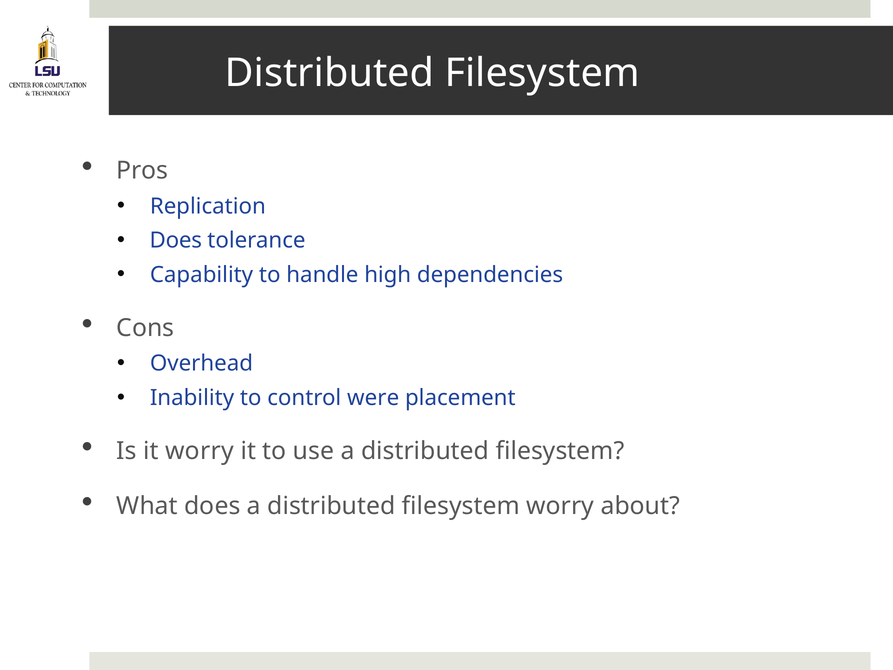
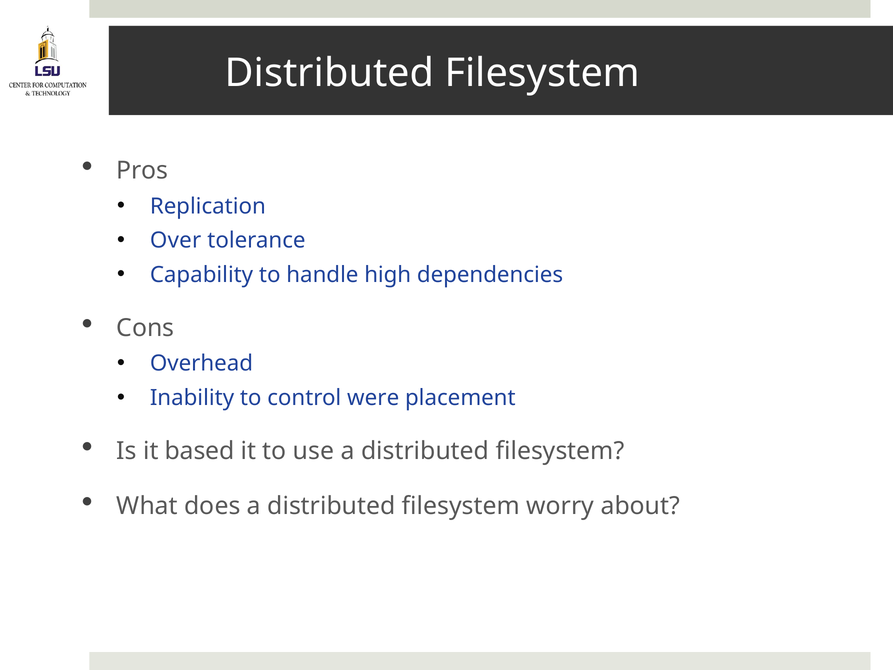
Does at (176, 240): Does -> Over
it worry: worry -> based
